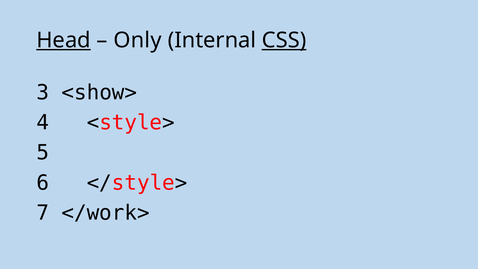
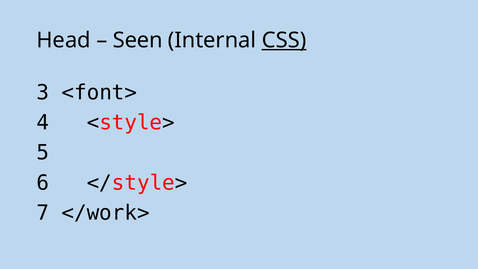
Head underline: present -> none
Only: Only -> Seen
<show>: <show> -> <font>
